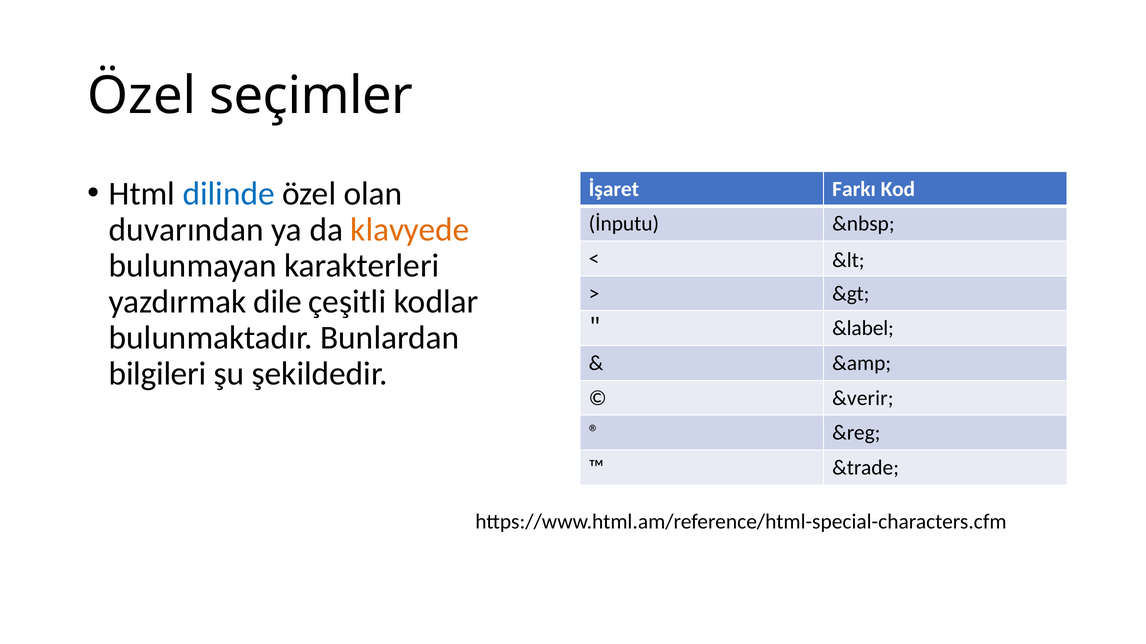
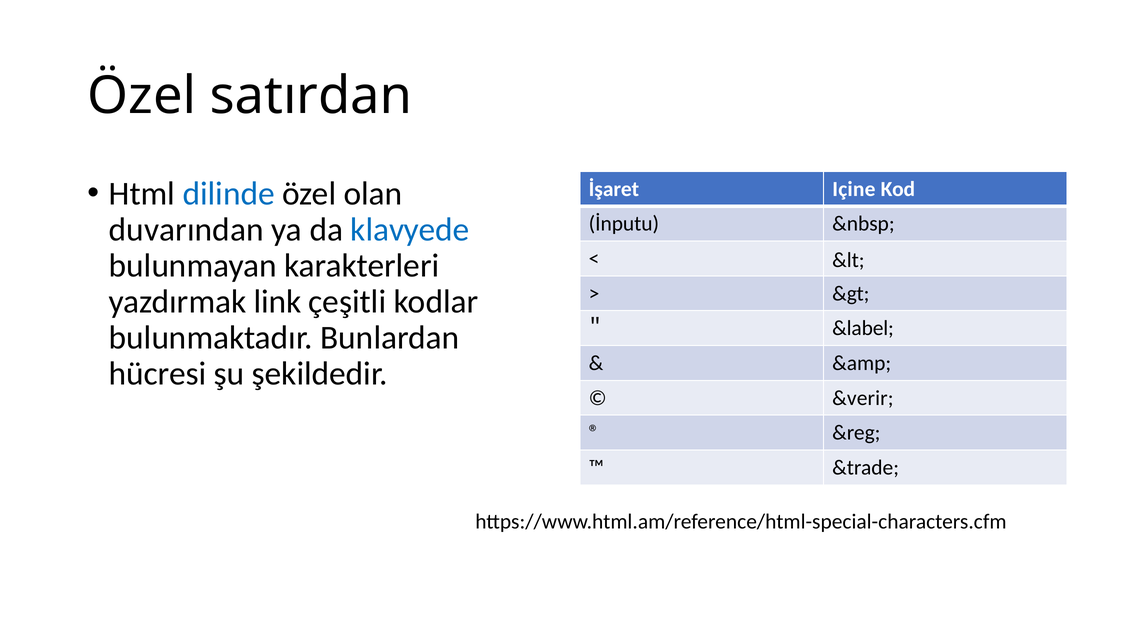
seçimler: seçimler -> satırdan
Farkı: Farkı -> Içine
klavyede colour: orange -> blue
dile: dile -> link
bilgileri: bilgileri -> hücresi
